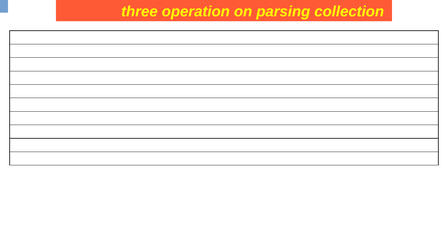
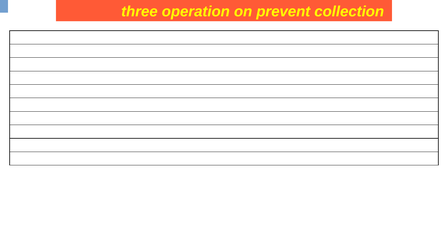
parsing: parsing -> prevent
